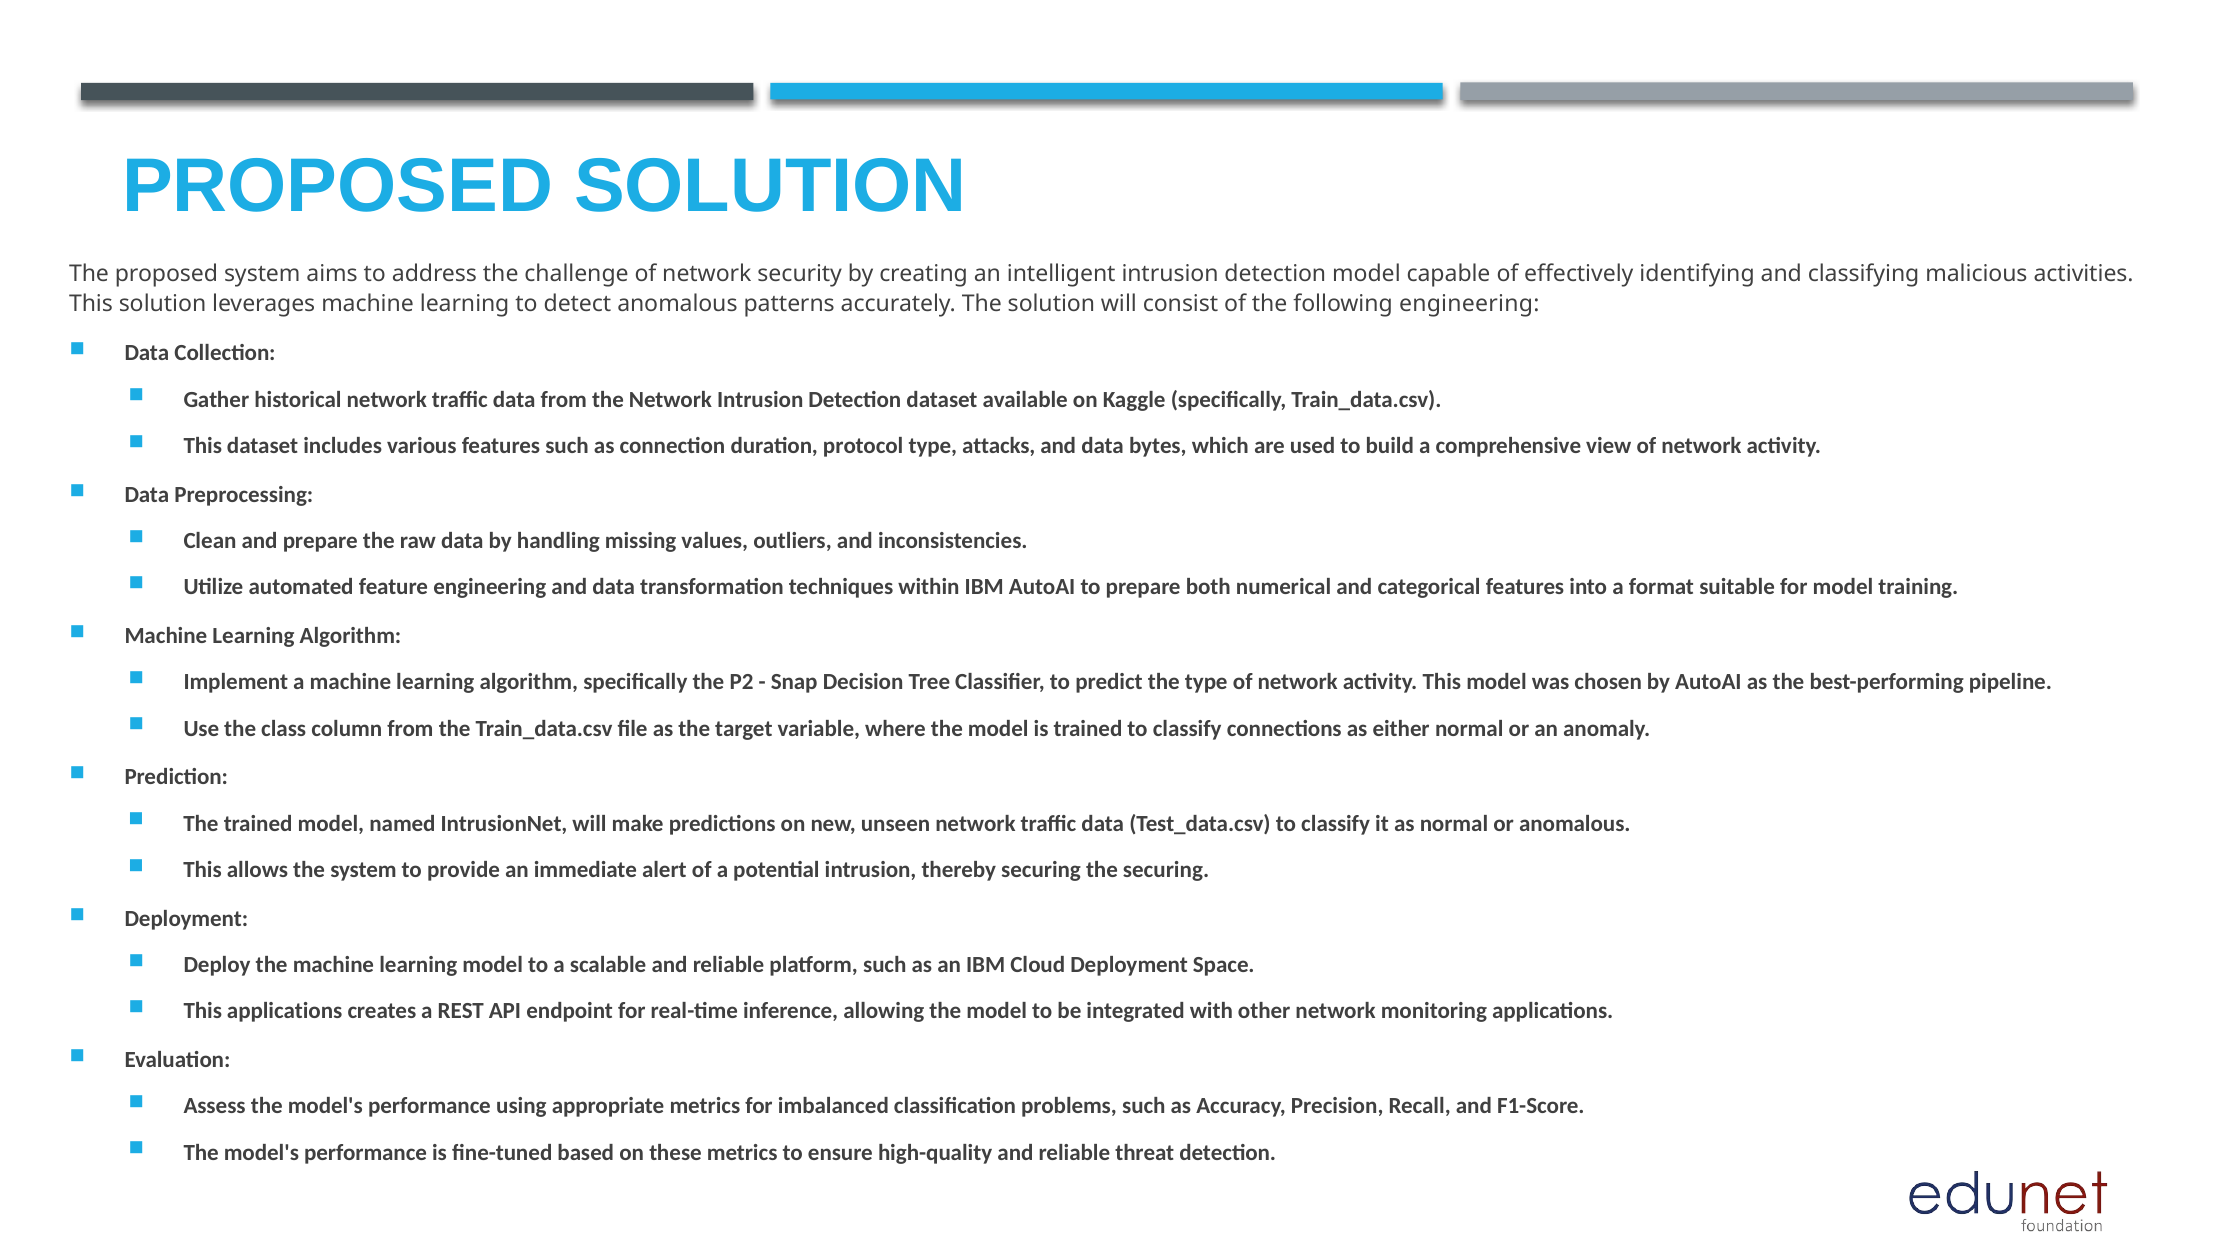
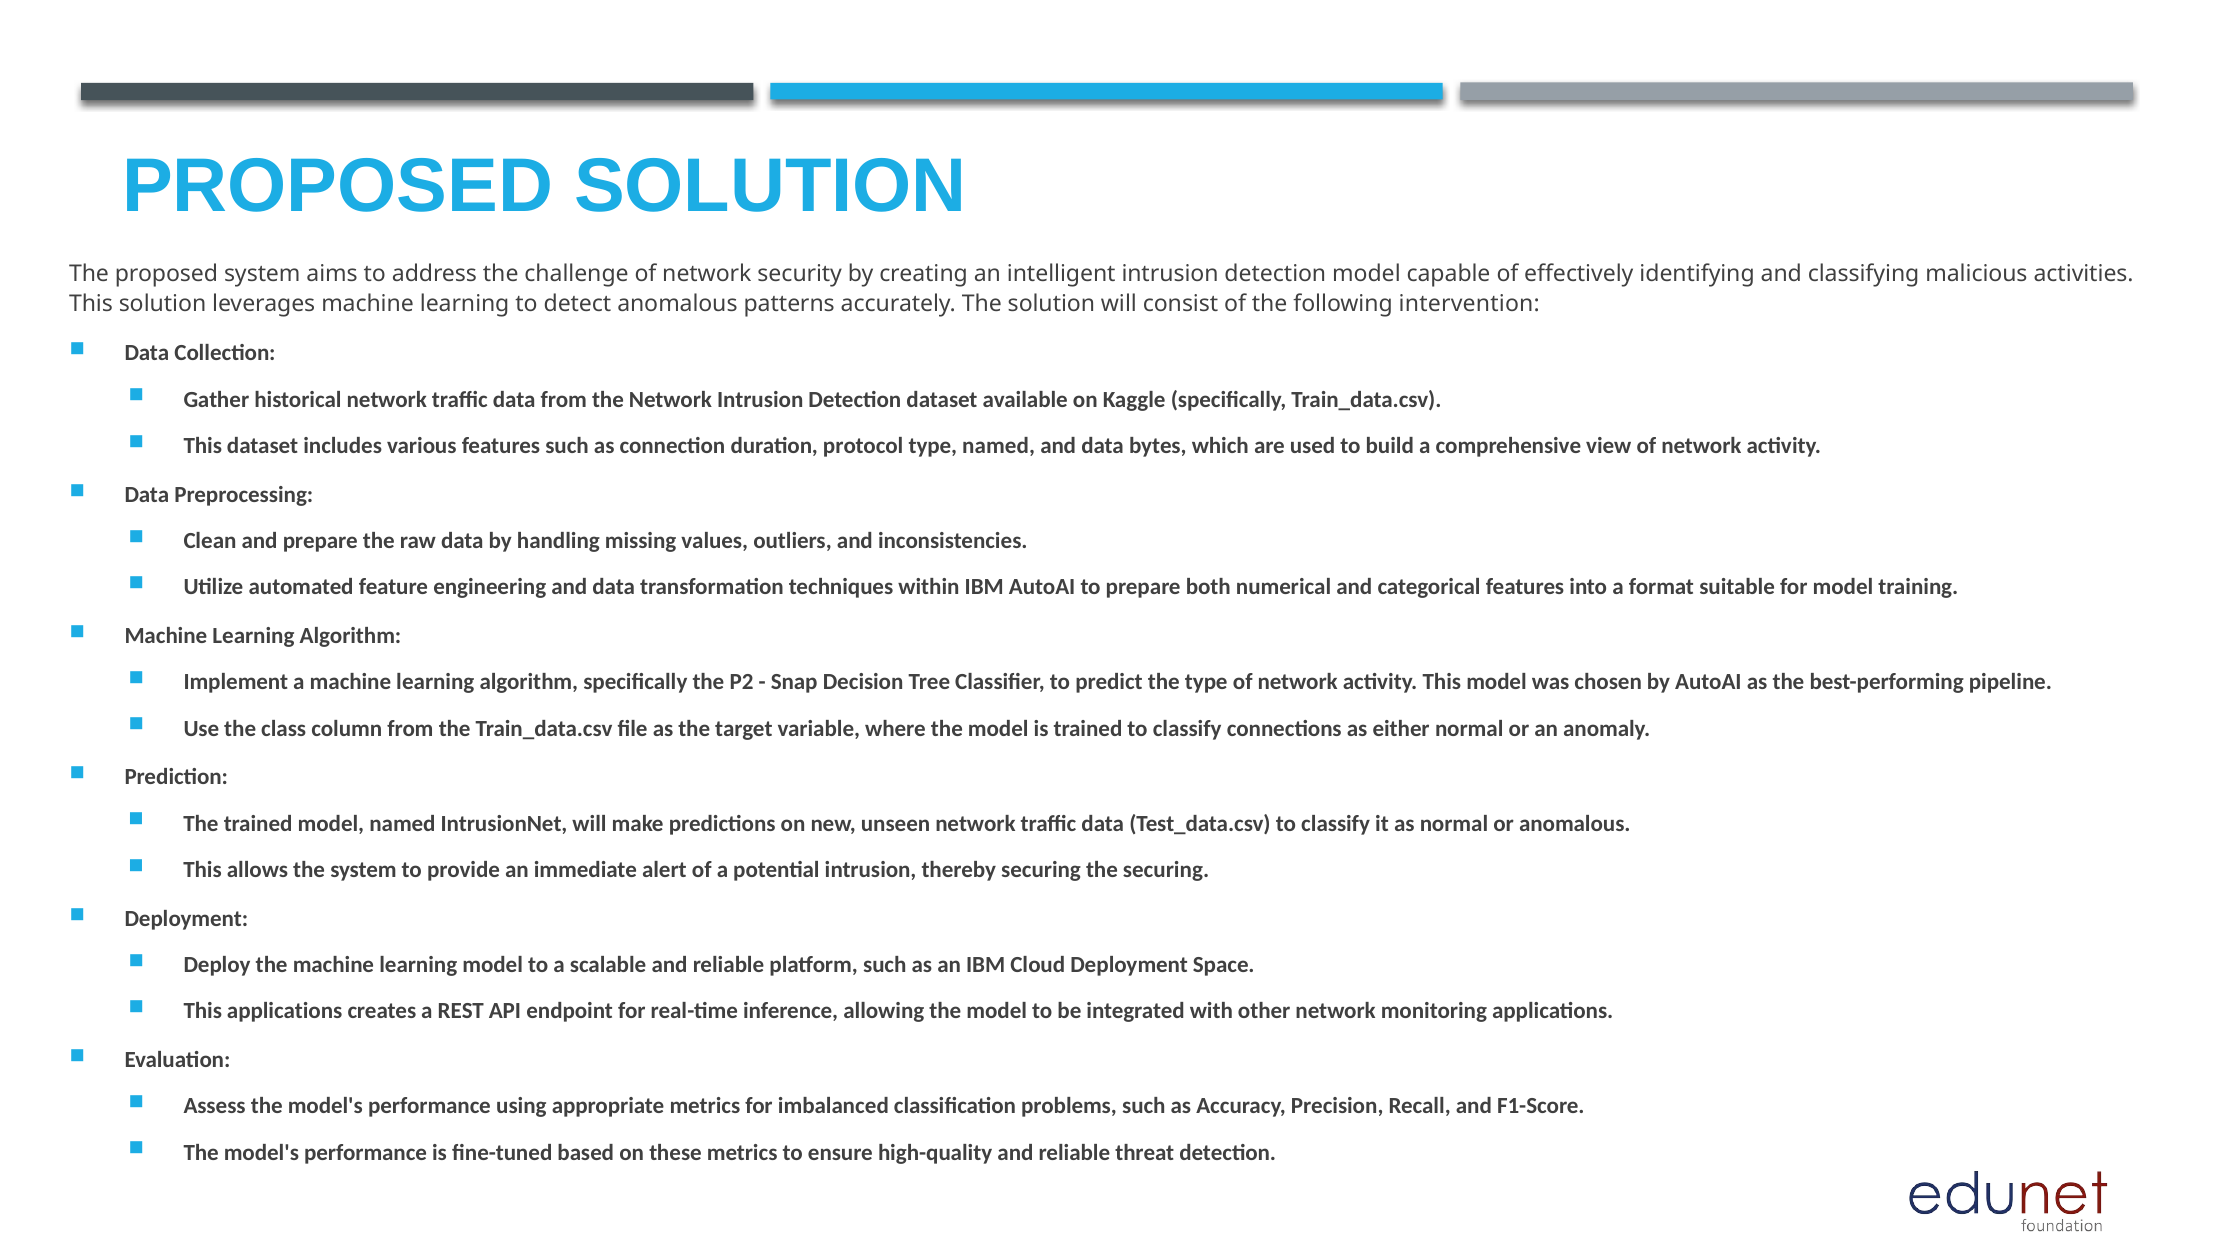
following engineering: engineering -> intervention
type attacks: attacks -> named
